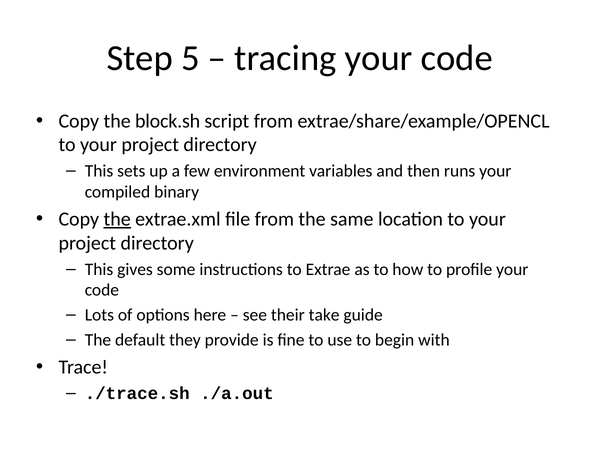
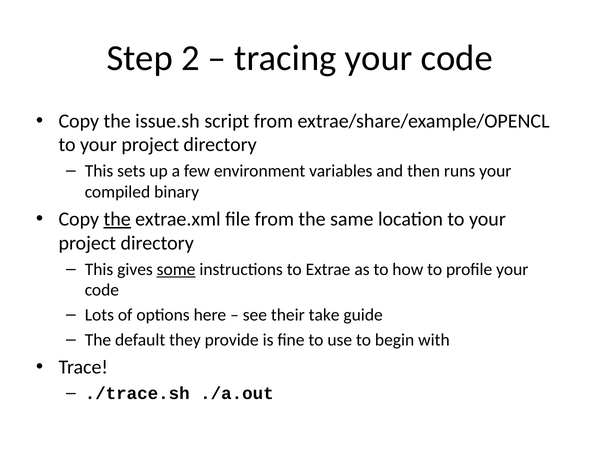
5: 5 -> 2
block.sh: block.sh -> issue.sh
some underline: none -> present
